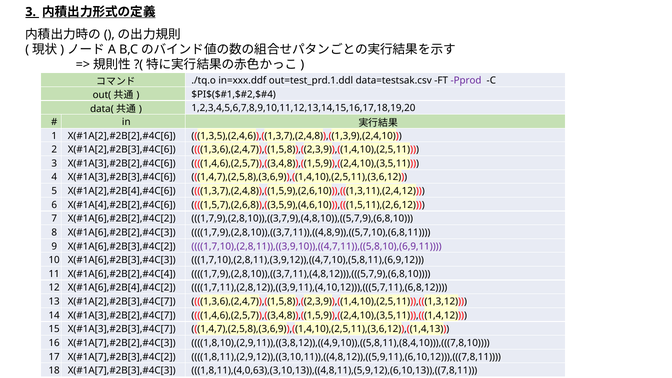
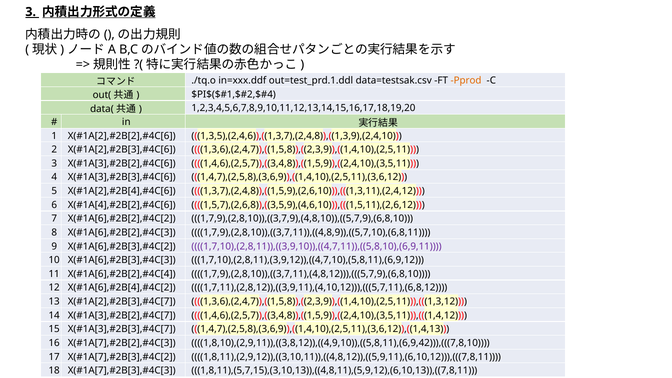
Pprod colour: purple -> orange
1,8,10),(2,9,11)),((3,8,12)),((4,9,10)),((5,8,11),(8,4,10))),(((7,8,10: 1,8,10),(2,9,11)),((3,8,12)),((4,9,10)),((5,8,11),(8,4,10))),(((7,8,10 -> 1,8,10),(2,9,11)),((3,8,12)),((4,9,10)),((5,8,11),(6,9,42))),(((7,8,10
1,8,11),(4,0,63),(3,10,13)),((4,8,11),(5,9,12),(6,10,13)),((7,8,11: 1,8,11),(4,0,63),(3,10,13)),((4,8,11),(5,9,12),(6,10,13)),((7,8,11 -> 1,8,11),(5,7,15),(3,10,13)),((4,8,11),(5,9,12),(6,10,13)),((7,8,11
